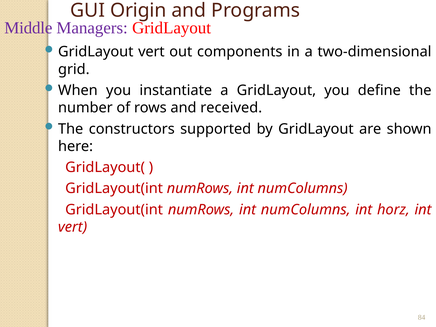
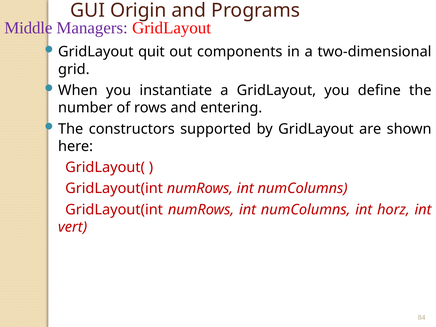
GridLayout vert: vert -> quit
received: received -> entering
